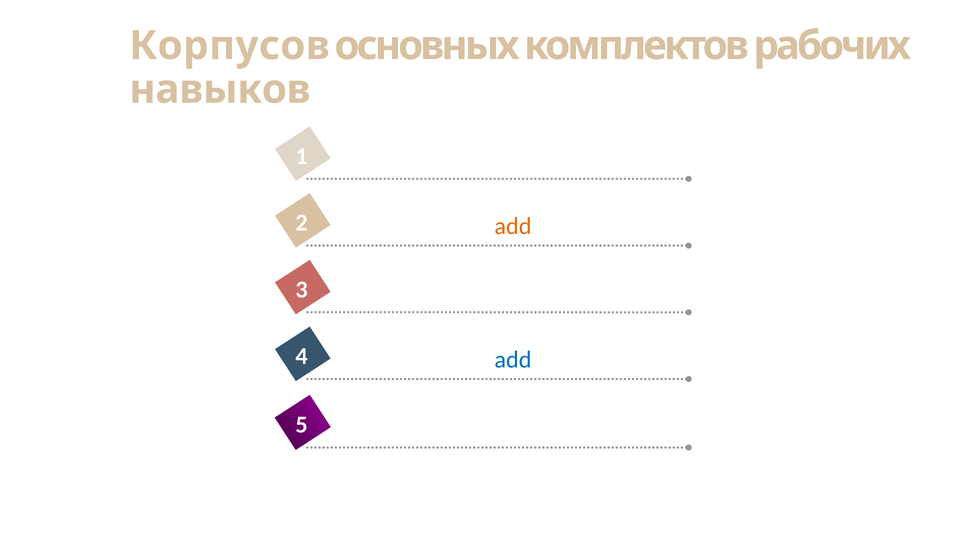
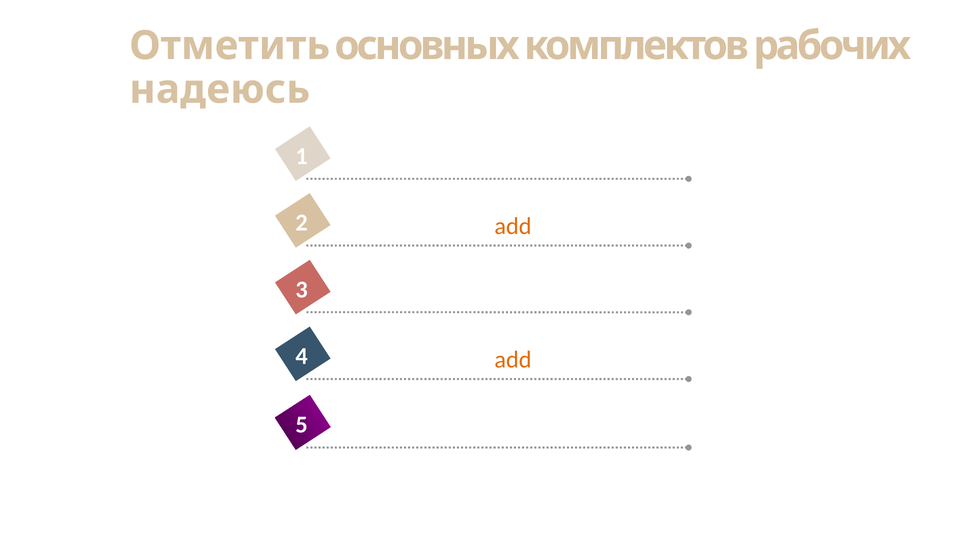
Корпусов: Корпусов -> Отметить
навыков: навыков -> надеюсь
add at (513, 360) colour: blue -> orange
